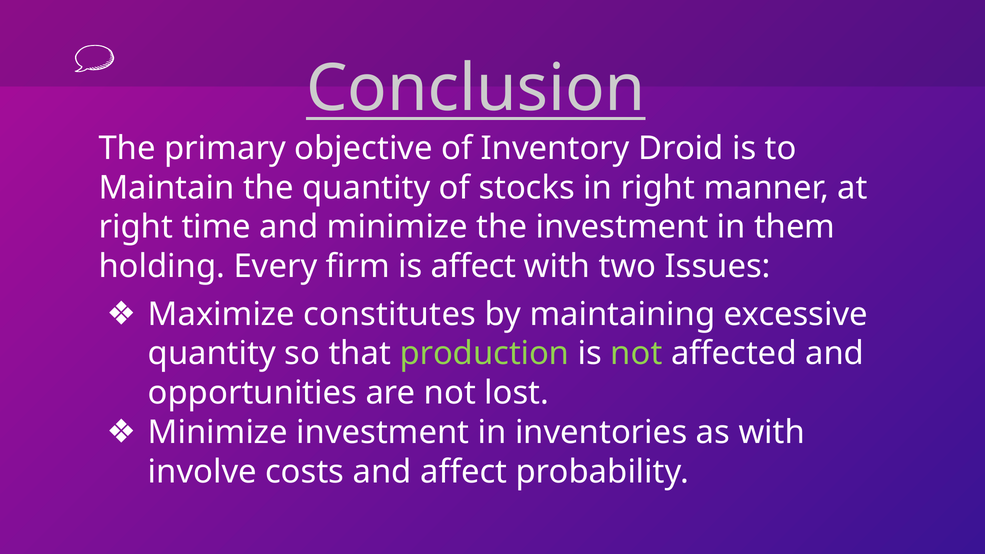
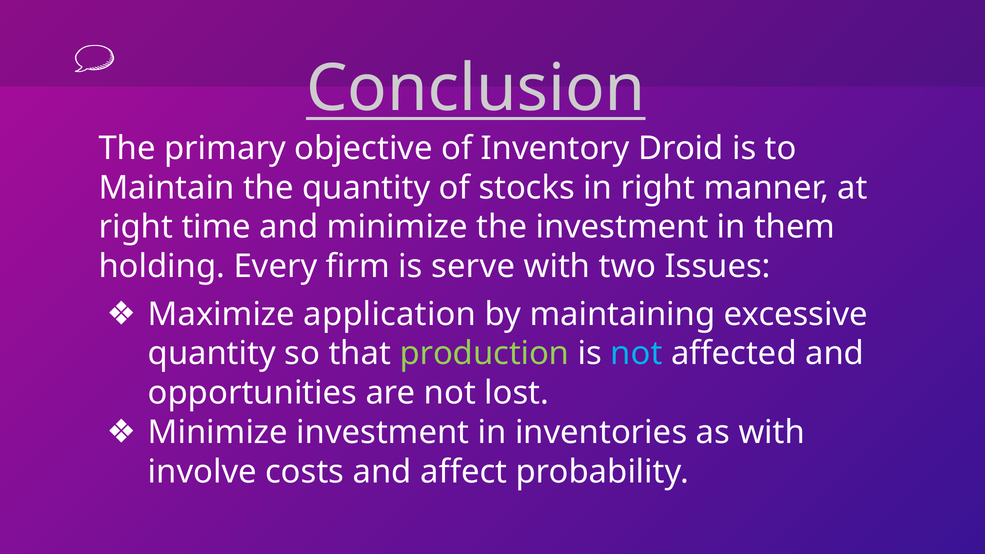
is affect: affect -> serve
constitutes: constitutes -> application
not at (636, 354) colour: light green -> light blue
